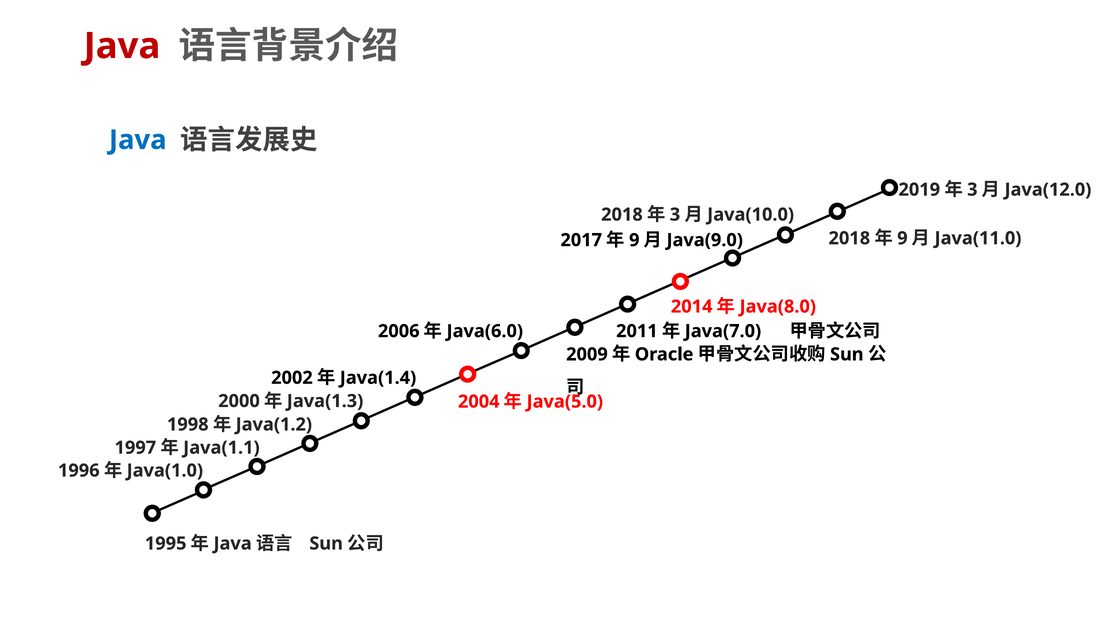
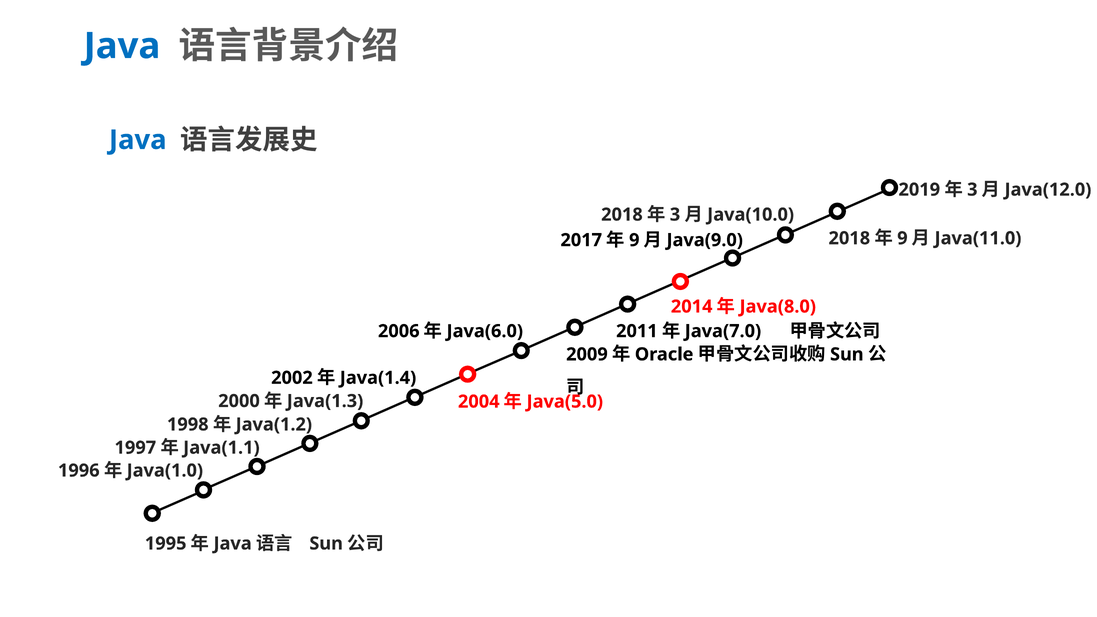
Java at (122, 46) colour: red -> blue
